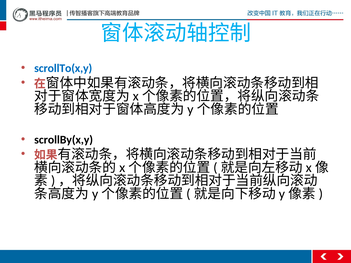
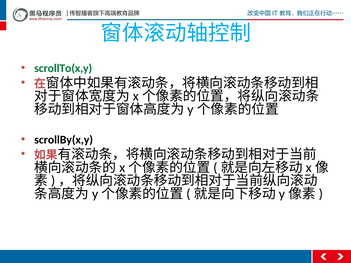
scrollTo(x,y colour: blue -> green
